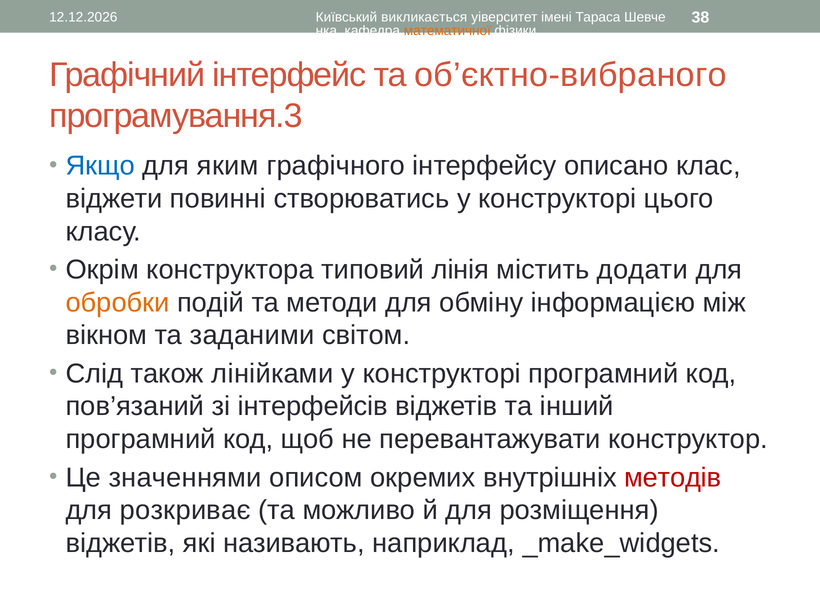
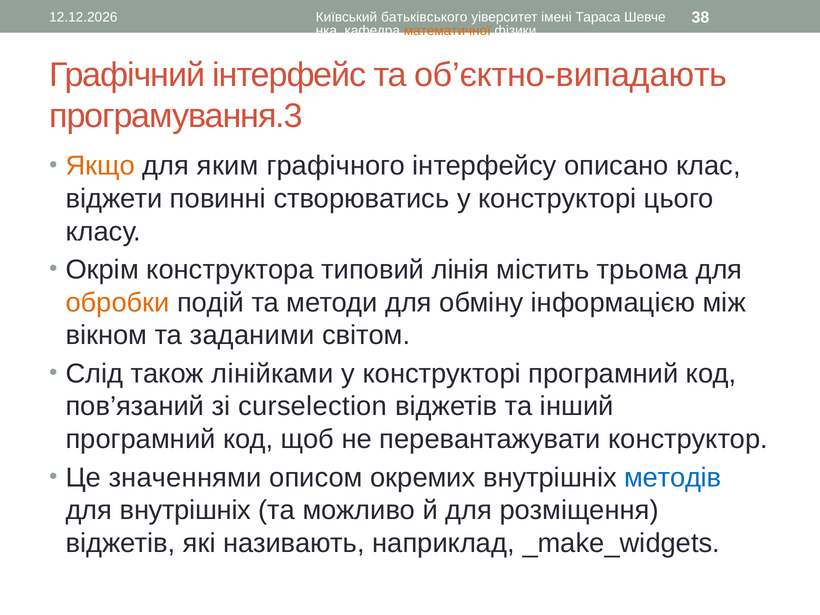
викликається: викликається -> батьківського
об’єктно-вибраного: об’єктно-вибраного -> об’єктно-випадають
Якщо colour: blue -> orange
додати: додати -> трьома
інтерфейсів: інтерфейсів -> curselection
методів colour: red -> blue
для розкриває: розкриває -> внутрішніх
